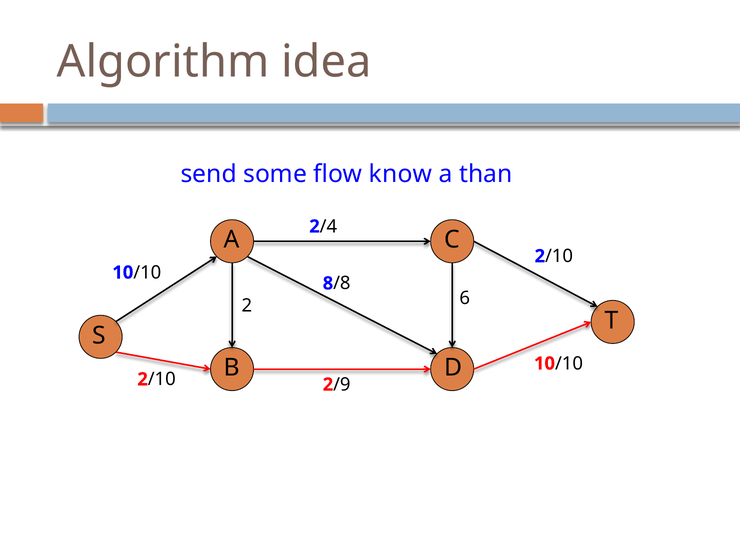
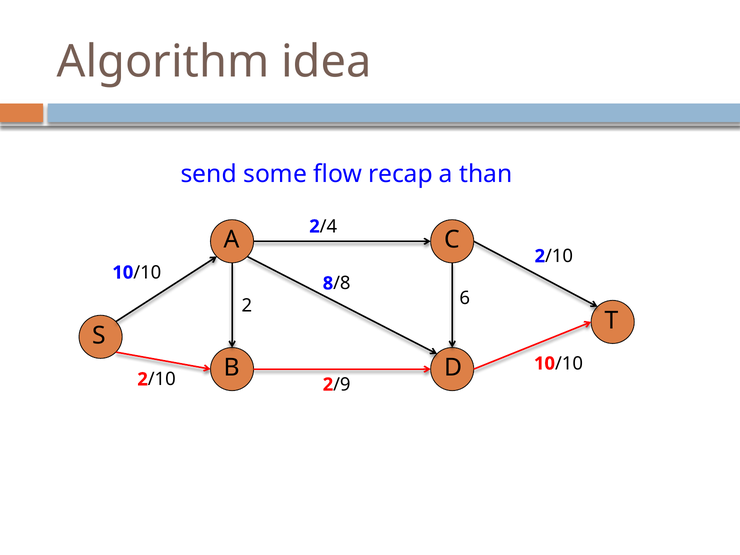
know: know -> recap
